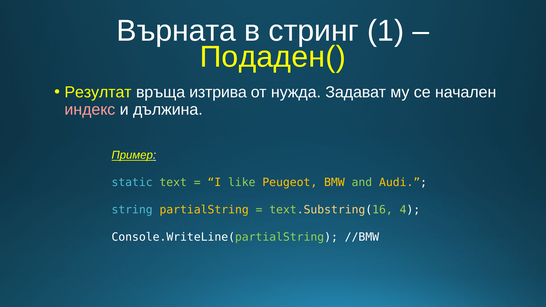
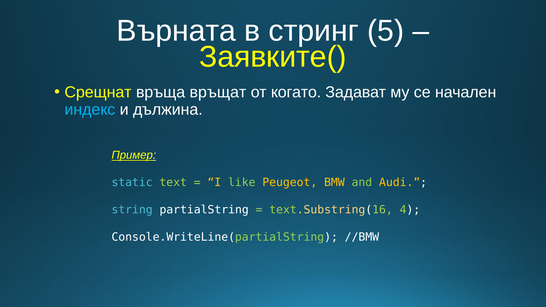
1: 1 -> 5
Подаден(: Подаден( -> Заявките(
Резултат: Резултат -> Срещнат
изтрива: изтрива -> връщат
нужда: нужда -> когато
индекс colour: pink -> light blue
partialString colour: yellow -> white
